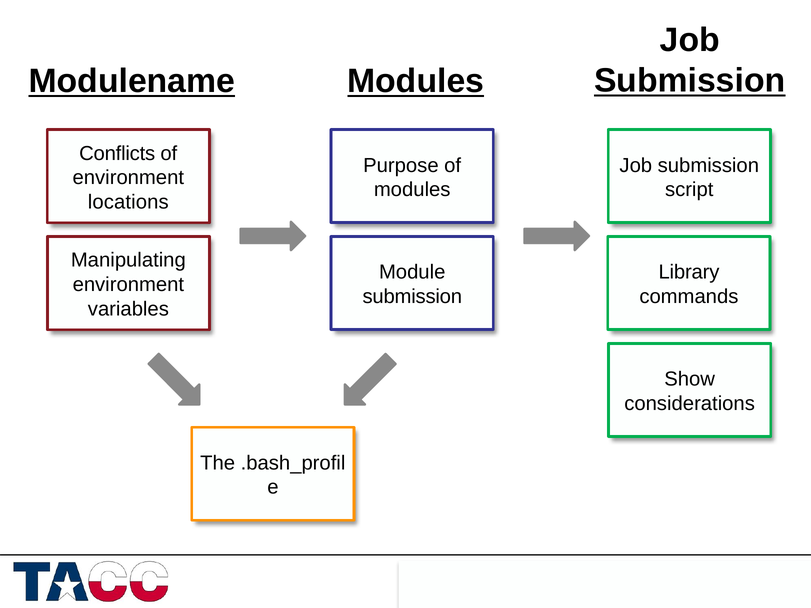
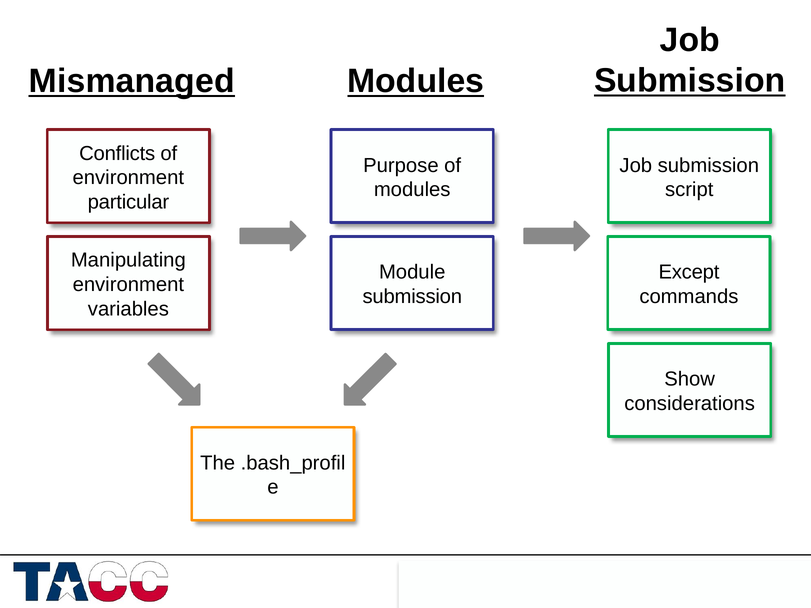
Modulename: Modulename -> Mismanaged
locations: locations -> particular
Library: Library -> Except
